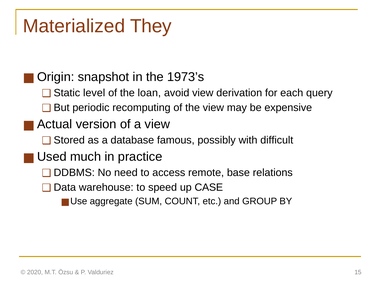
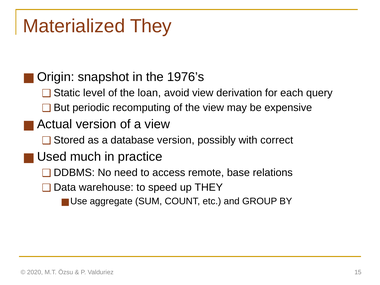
1973’s: 1973’s -> 1976’s
database famous: famous -> version
difficult: difficult -> correct
up CASE: CASE -> THEY
